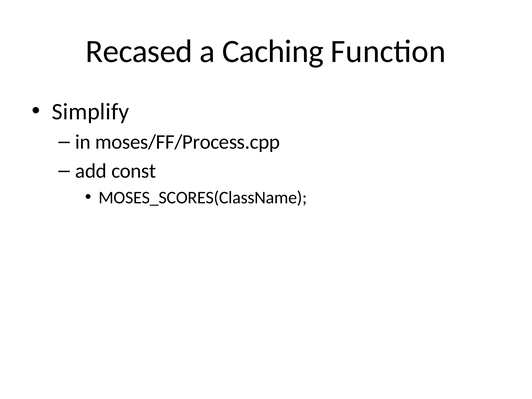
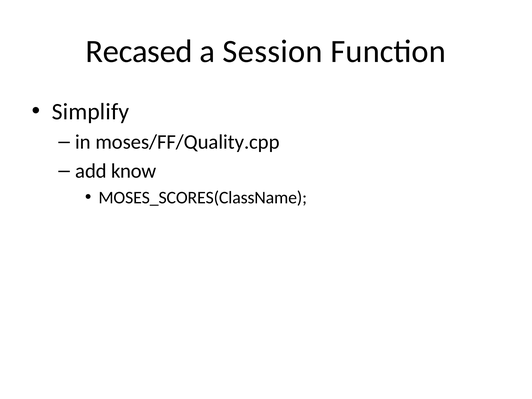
Caching: Caching -> Session
moses/FF/Process.cpp: moses/FF/Process.cpp -> moses/FF/Quality.cpp
const: const -> know
